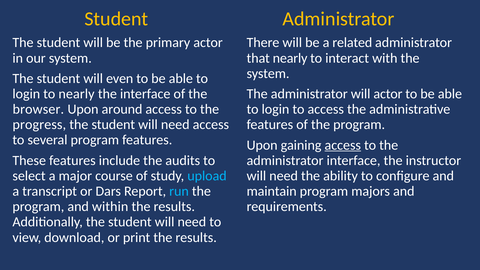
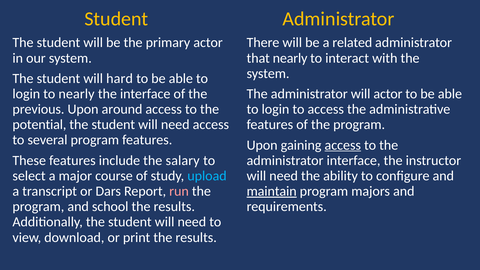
even: even -> hard
browser: browser -> previous
progress: progress -> potential
audits: audits -> salary
run colour: light blue -> pink
maintain underline: none -> present
within: within -> school
